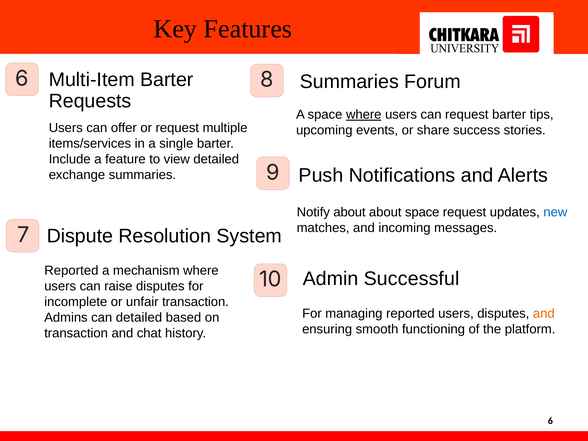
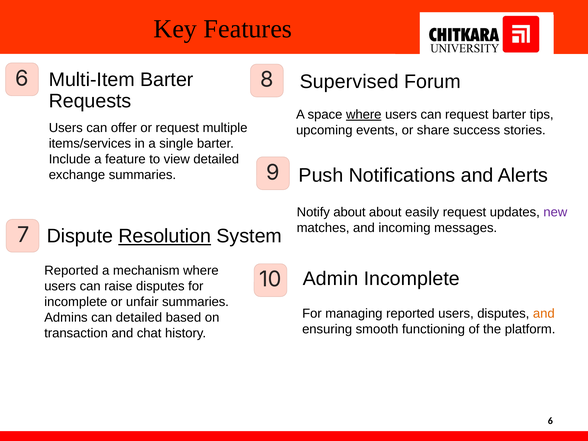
Summaries at (349, 82): Summaries -> Supervised
about space: space -> easily
new colour: blue -> purple
Resolution underline: none -> present
Admin Successful: Successful -> Incomplete
unfair transaction: transaction -> summaries
